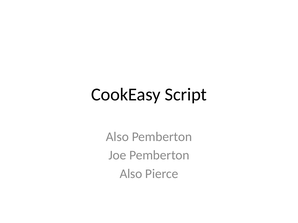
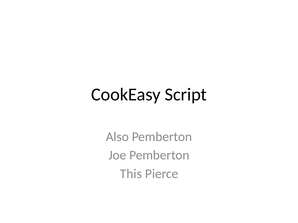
Also at (131, 174): Also -> This
